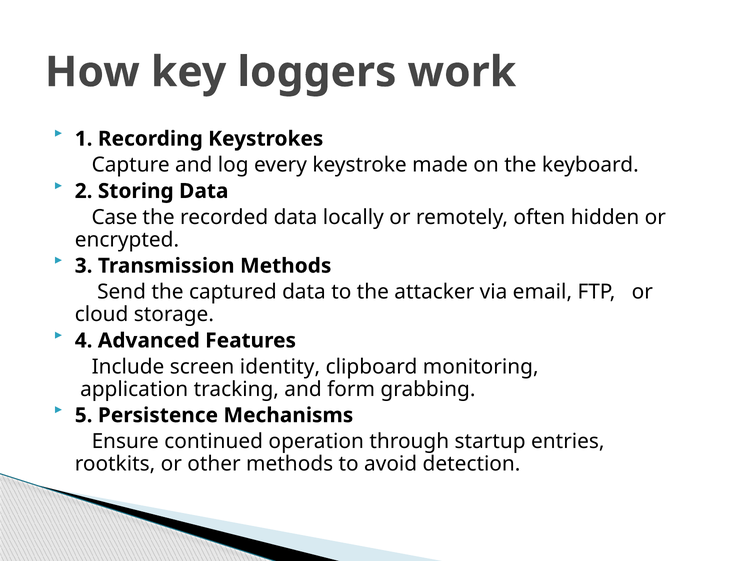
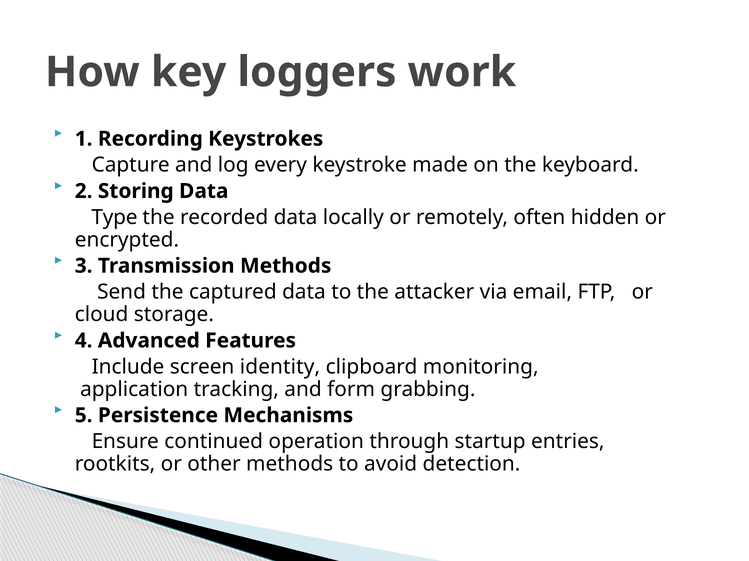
Case: Case -> Type
